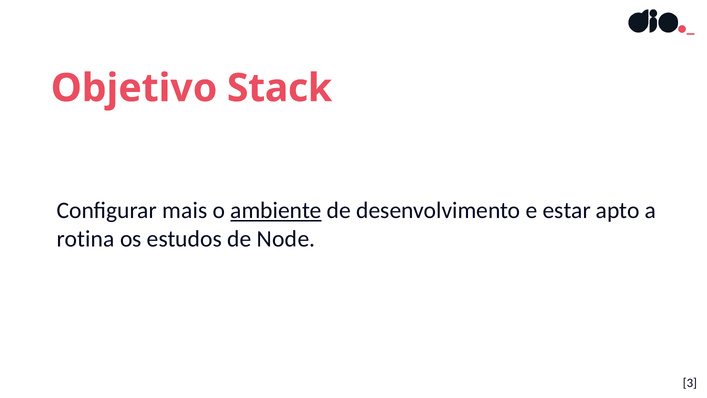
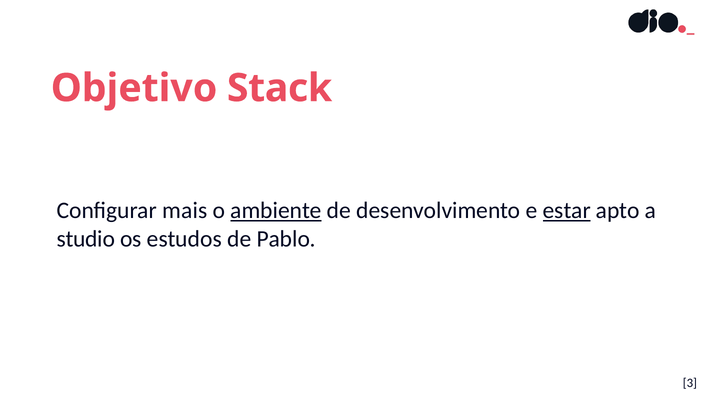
estar underline: none -> present
rotina: rotina -> studio
Node: Node -> Pablo
